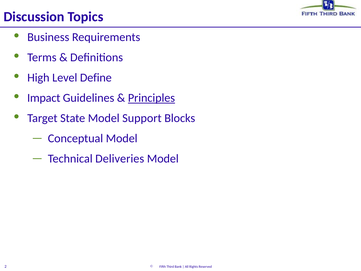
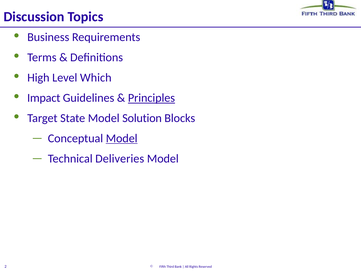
Define: Define -> Which
Support: Support -> Solution
Model at (122, 138) underline: none -> present
